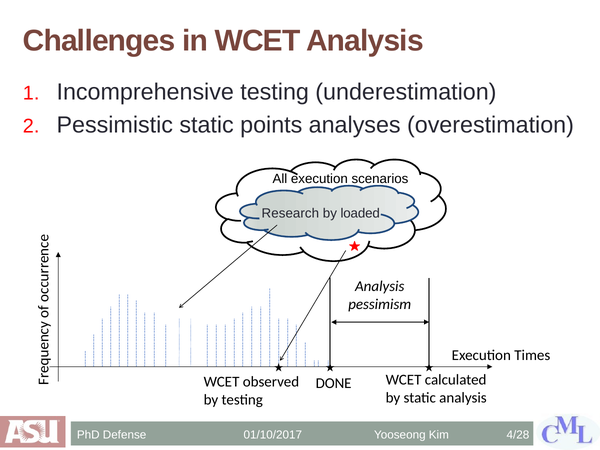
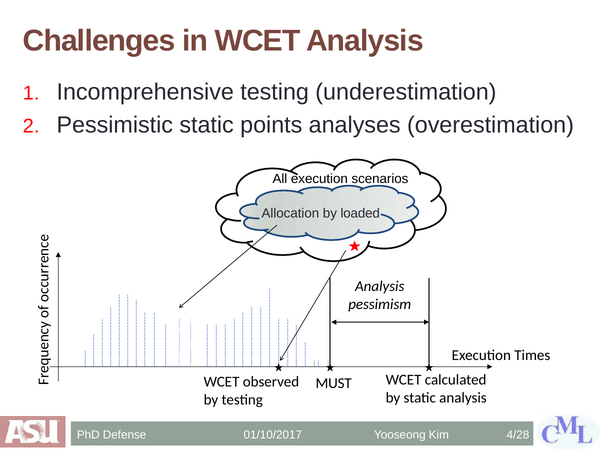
Research: Research -> Allocation
DONE: DONE -> MUST
